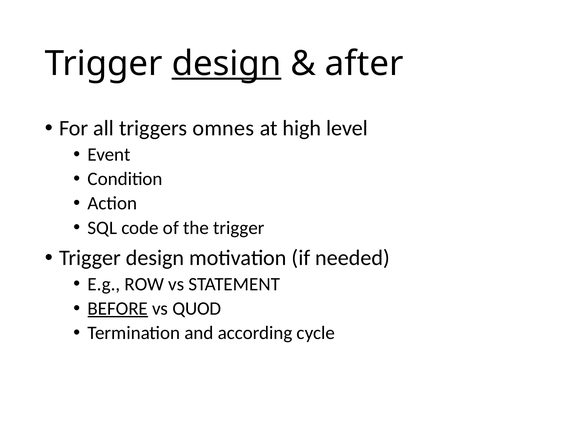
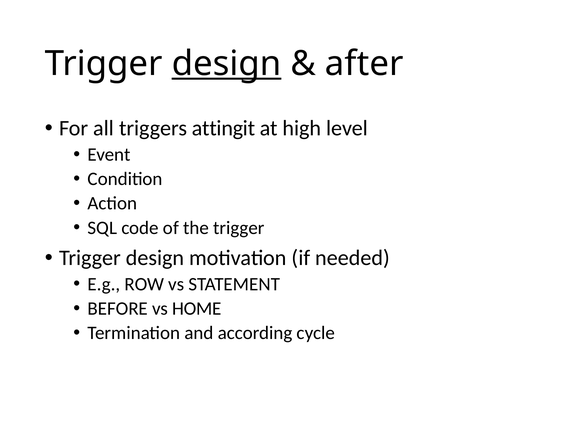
omnes: omnes -> attingit
BEFORE underline: present -> none
QUOD: QUOD -> HOME
